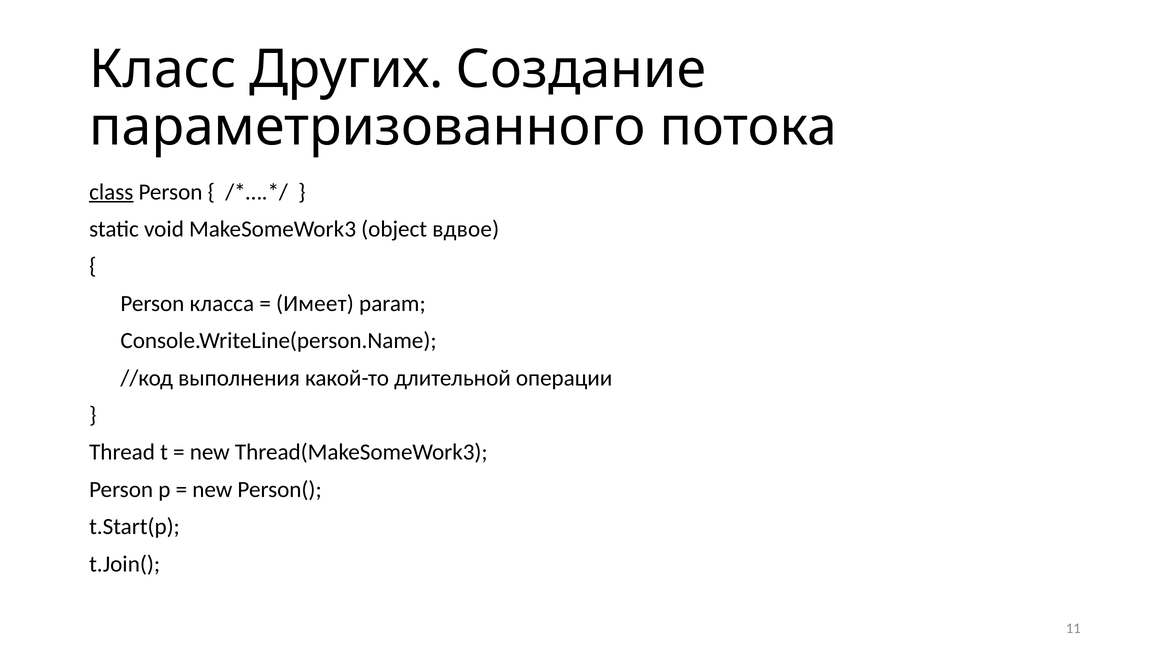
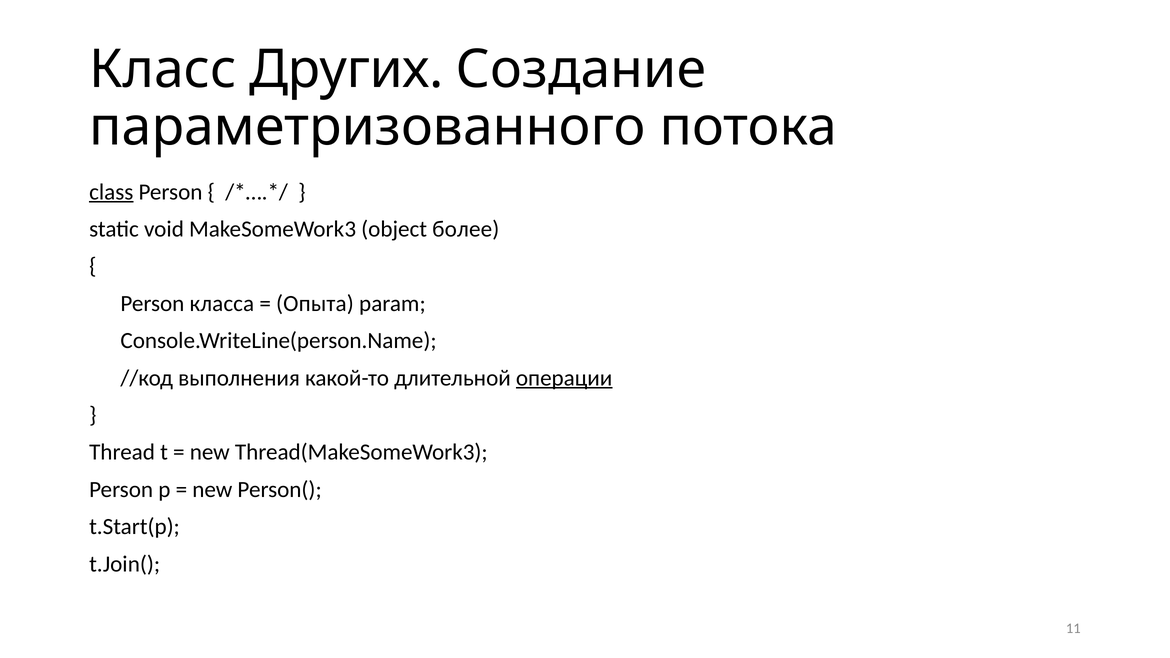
вдвое: вдвое -> более
Имеет: Имеет -> Опыта
операции underline: none -> present
